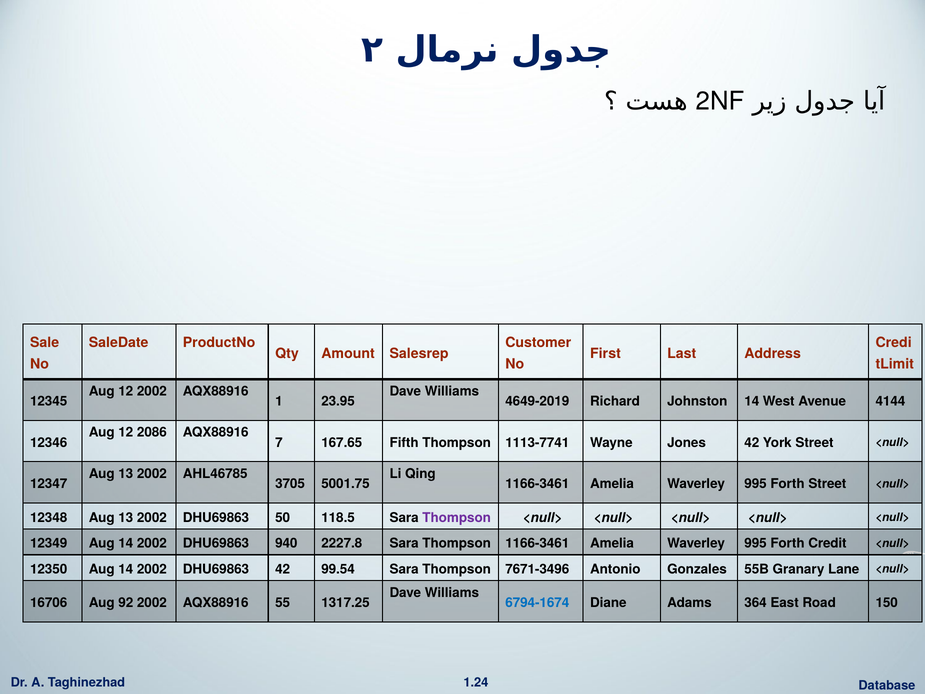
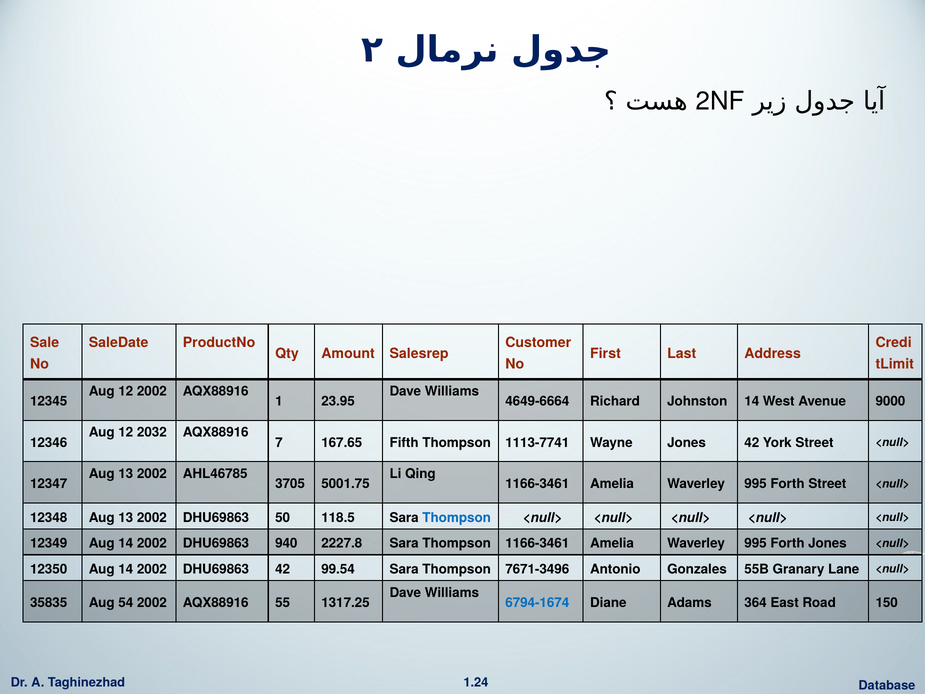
4649-2019: 4649-2019 -> 4649-6664
4144: 4144 -> 9000
2086: 2086 -> 2032
Thompson at (457, 517) colour: purple -> blue
Forth Credit: Credit -> Jones
16706: 16706 -> 35835
92: 92 -> 54
